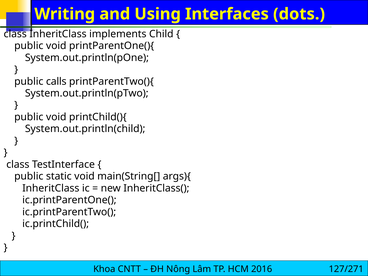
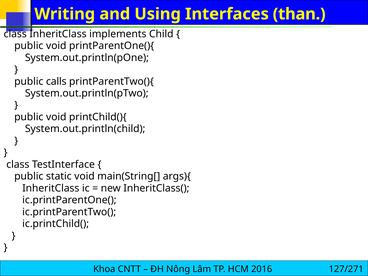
dots: dots -> than
